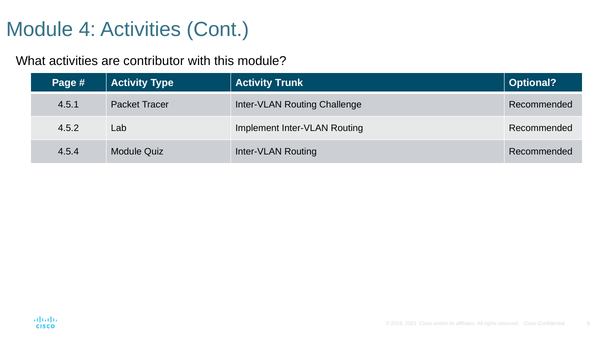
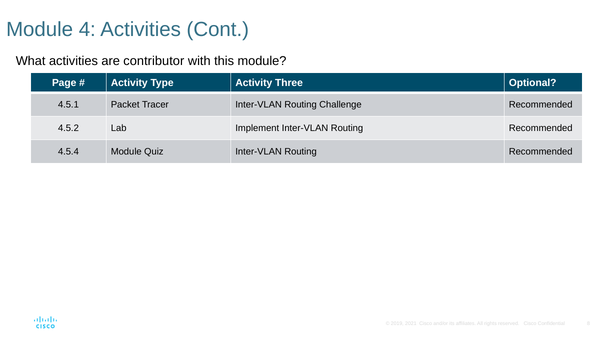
Trunk: Trunk -> Three
